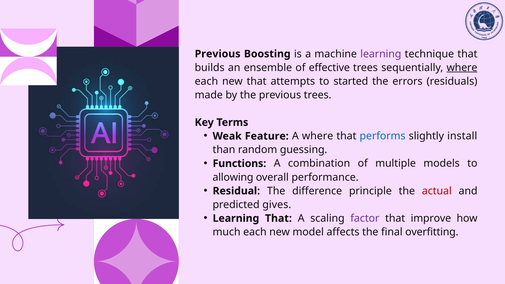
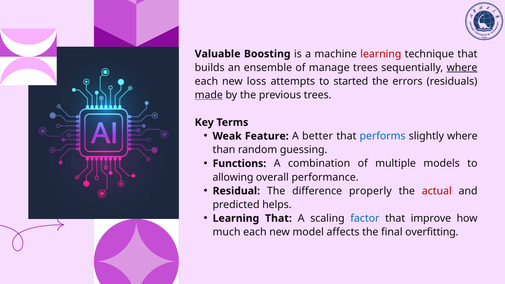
Previous at (218, 54): Previous -> Valuable
learning at (381, 54) colour: purple -> red
effective: effective -> manage
new that: that -> loss
made underline: none -> present
A where: where -> better
slightly install: install -> where
principle: principle -> properly
gives: gives -> helps
factor colour: purple -> blue
